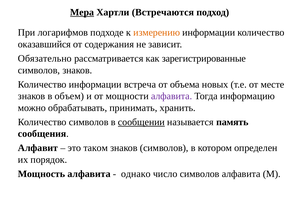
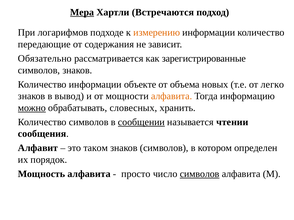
оказавшийся: оказавшийся -> передающие
встреча: встреча -> объекте
месте: месте -> легко
объем: объем -> вывод
алфавита at (172, 96) colour: purple -> orange
можно underline: none -> present
принимать: принимать -> словесных
память: память -> чтении
однако: однако -> просто
символов at (200, 174) underline: none -> present
